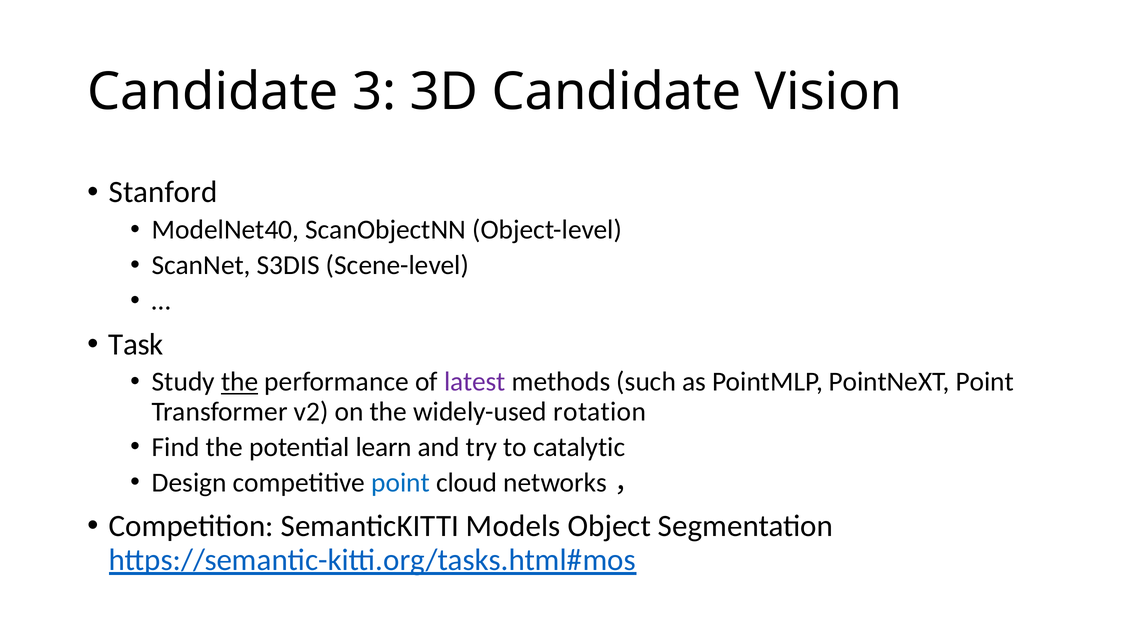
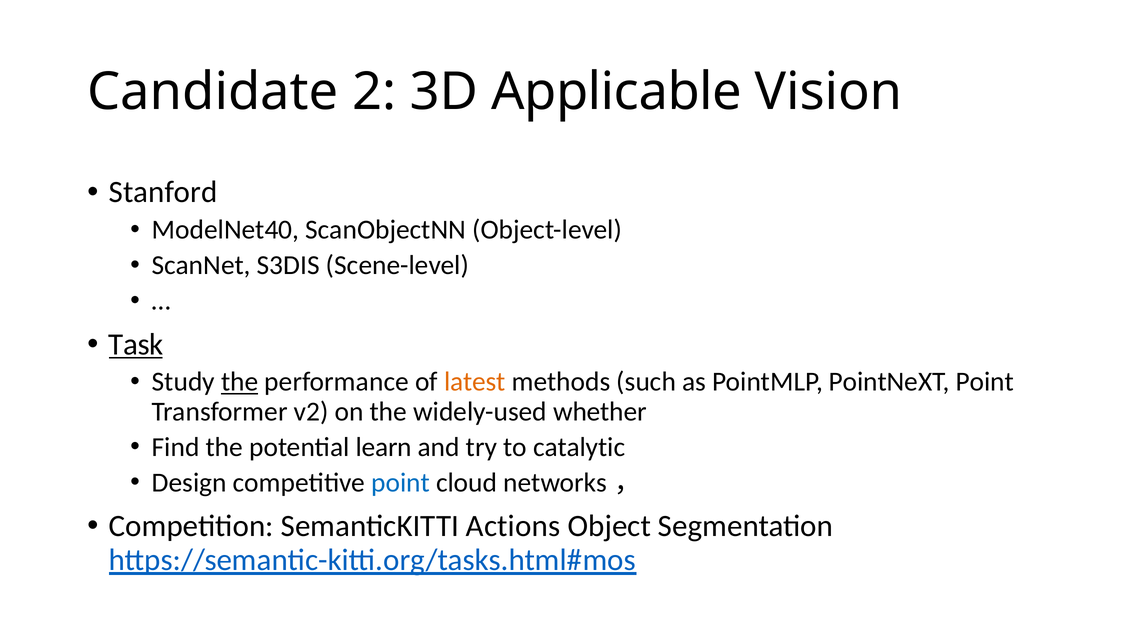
3: 3 -> 2
3D Candidate: Candidate -> Applicable
Task underline: none -> present
latest colour: purple -> orange
rotation: rotation -> whether
Models: Models -> Actions
